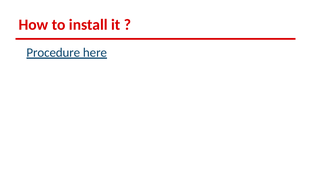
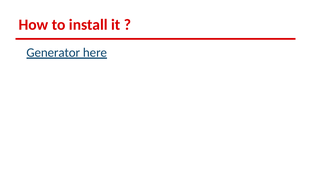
Procedure: Procedure -> Generator
